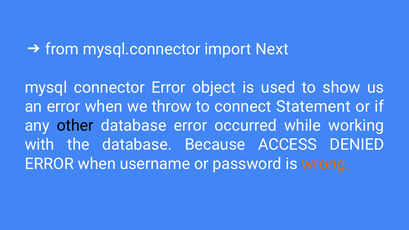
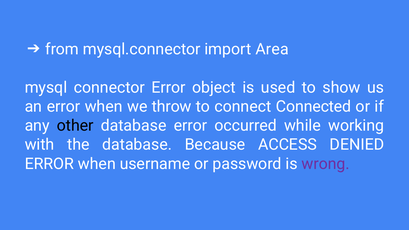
Next: Next -> Area
Statement: Statement -> Connected
wrong colour: orange -> purple
